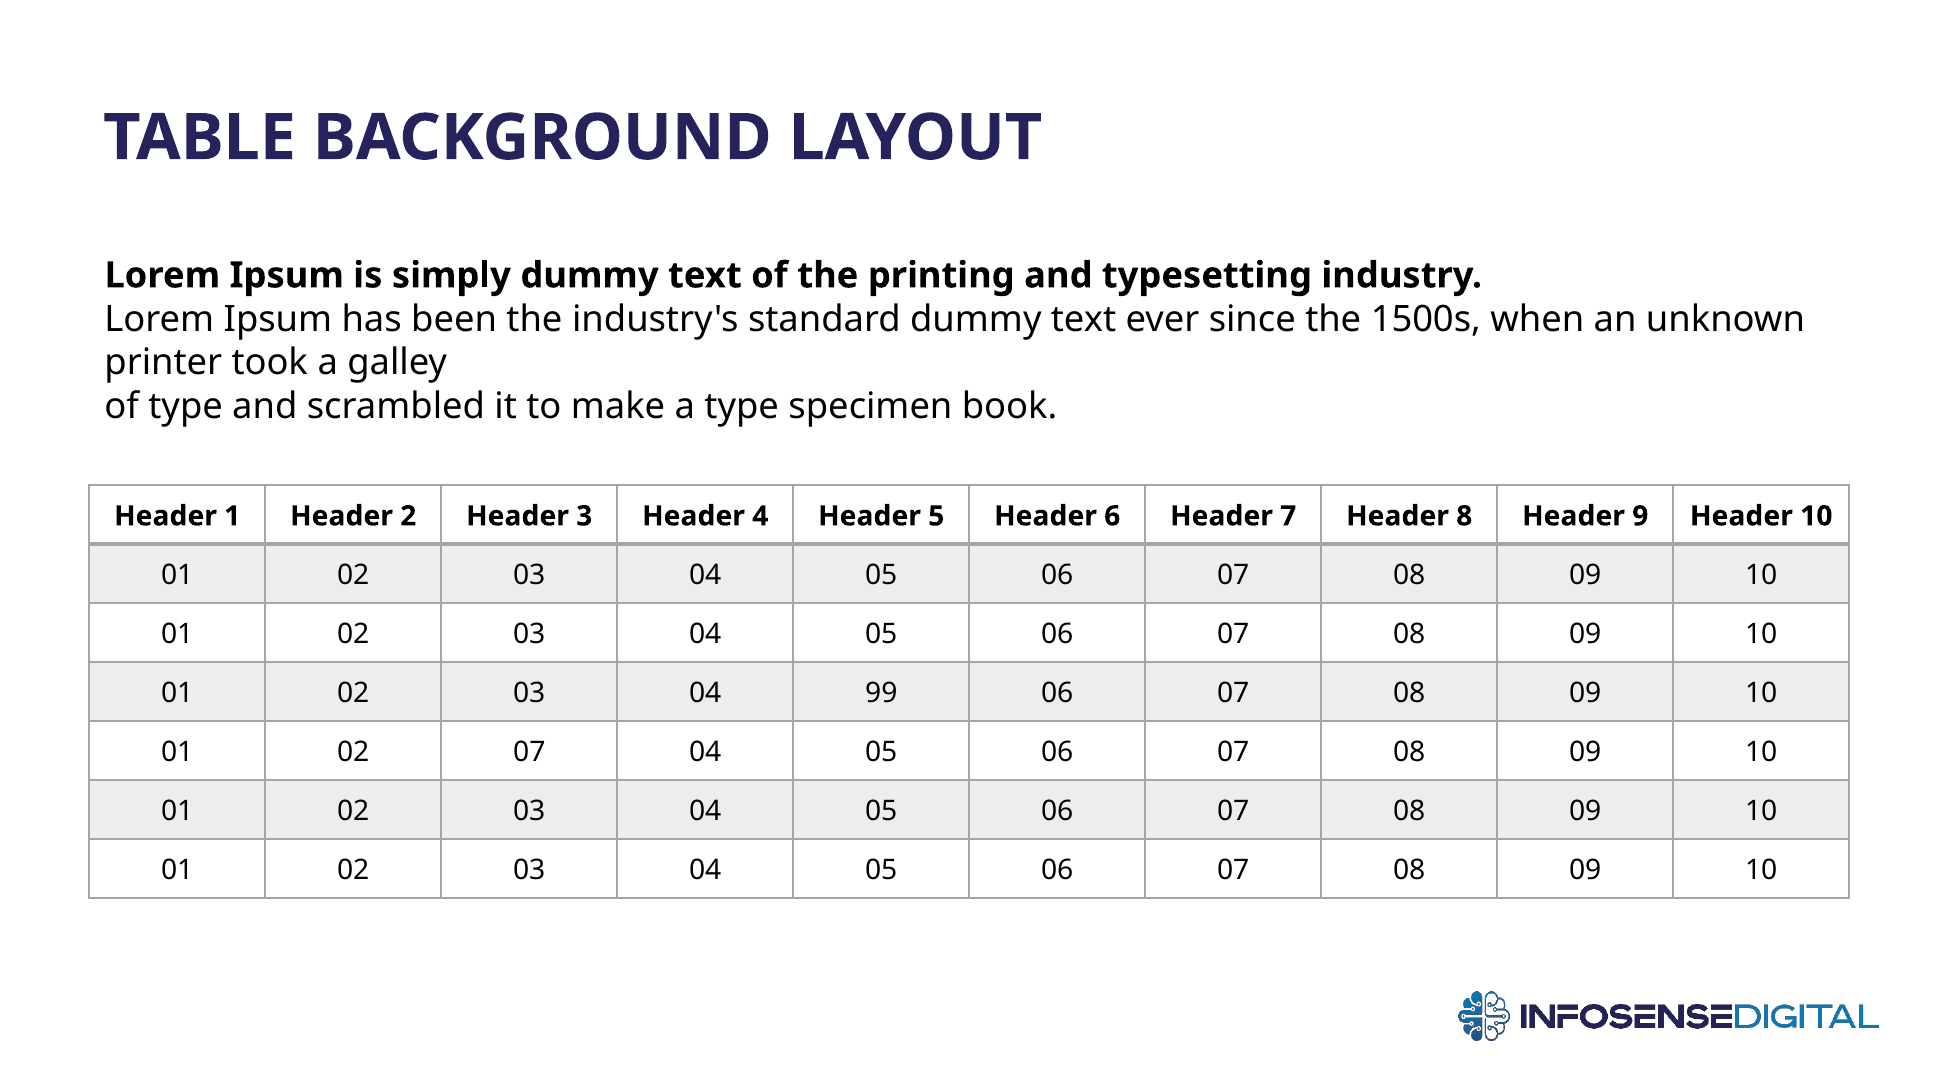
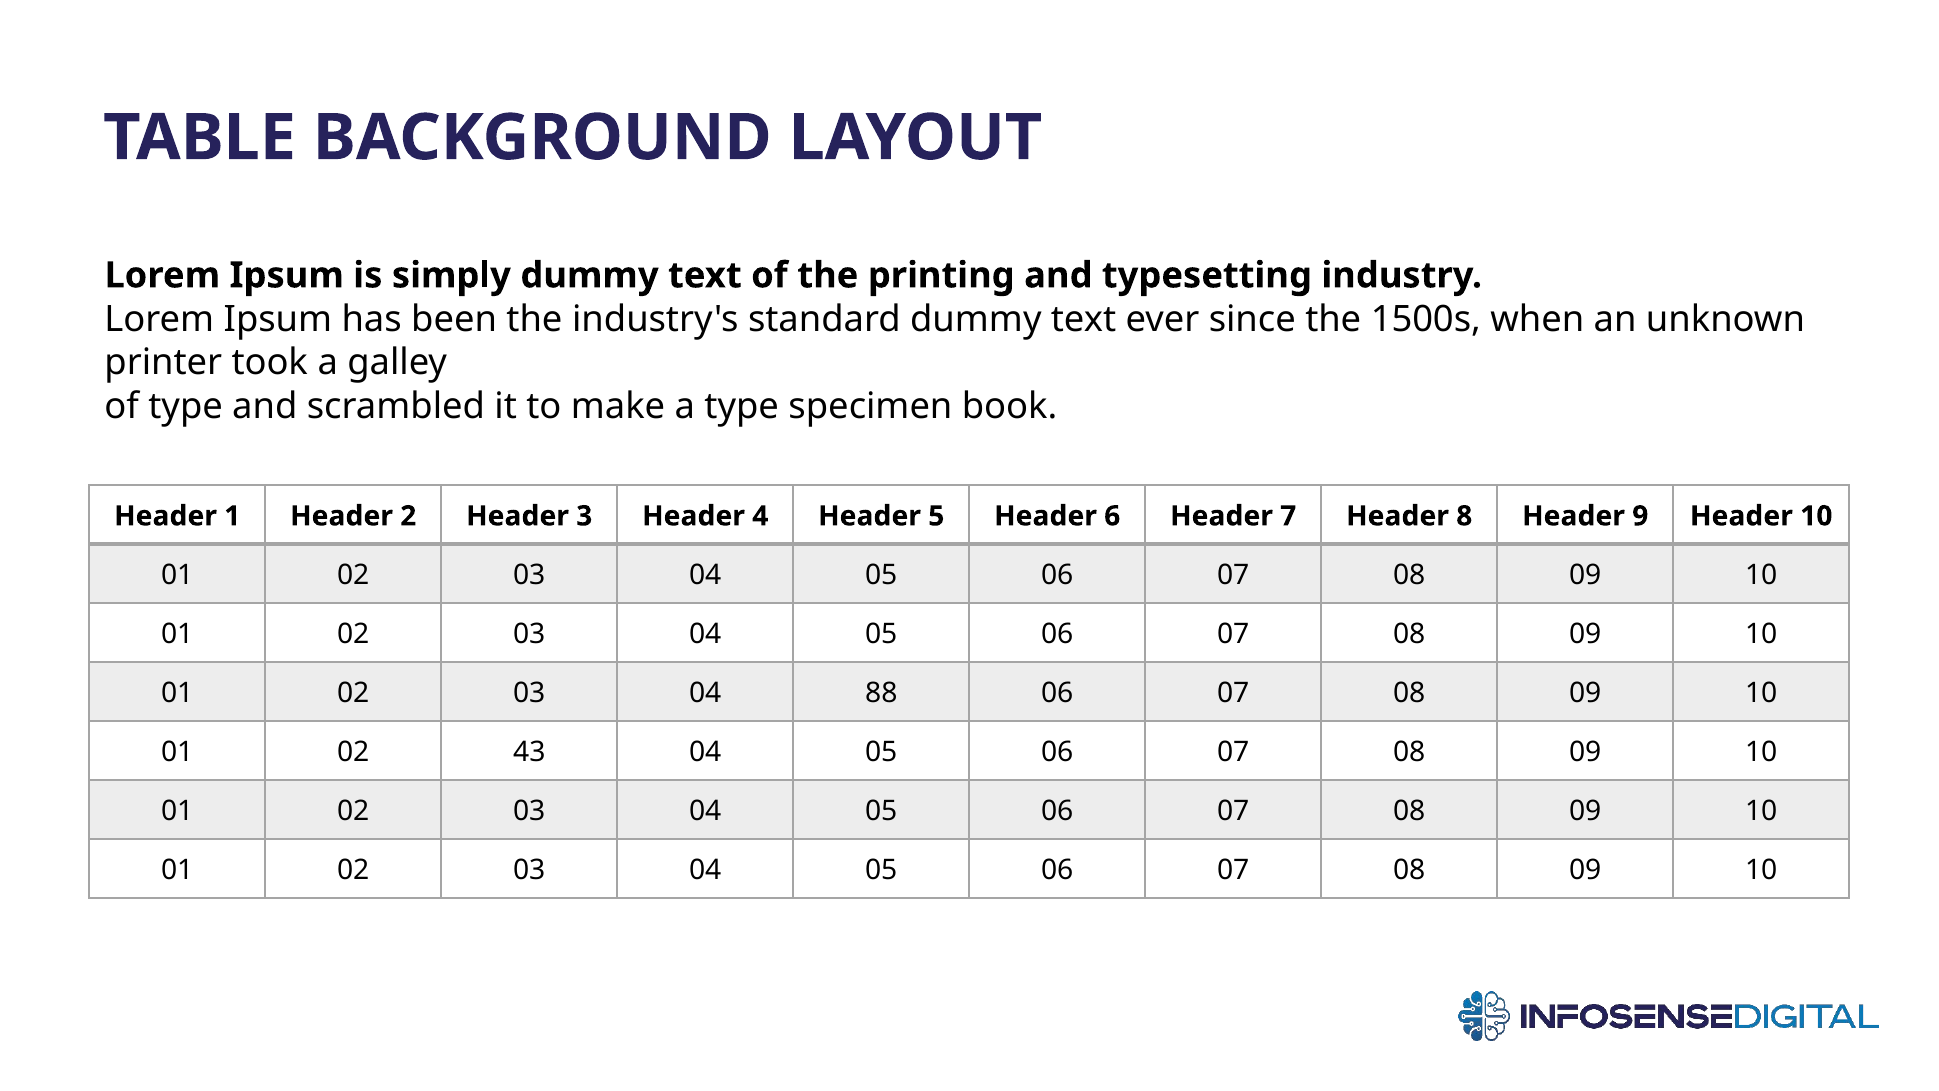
99: 99 -> 88
02 07: 07 -> 43
